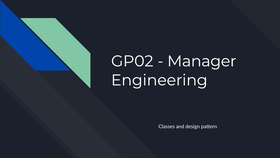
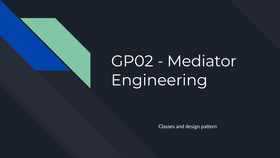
Manager: Manager -> Mediator
